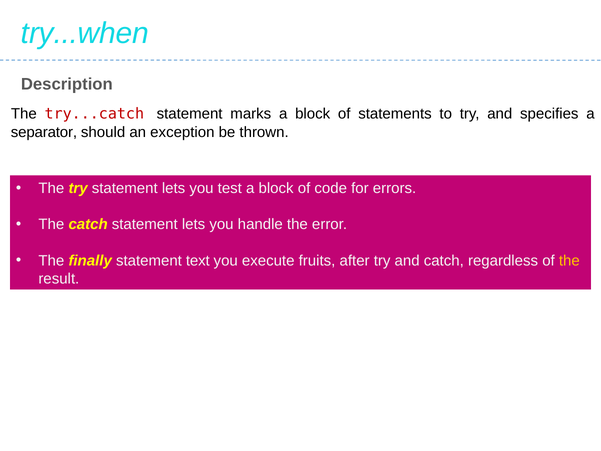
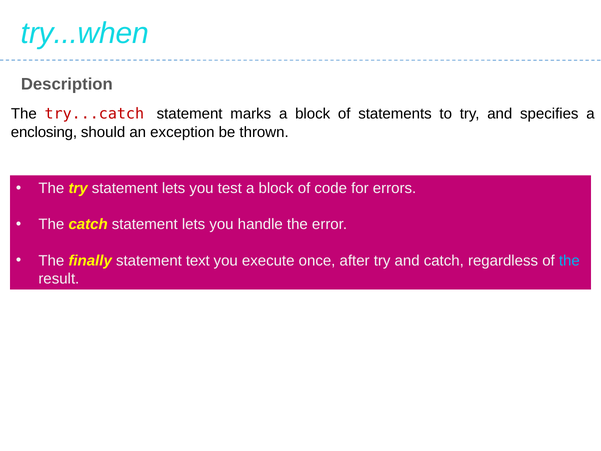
separator: separator -> enclosing
fruits: fruits -> once
the at (569, 260) colour: yellow -> light blue
